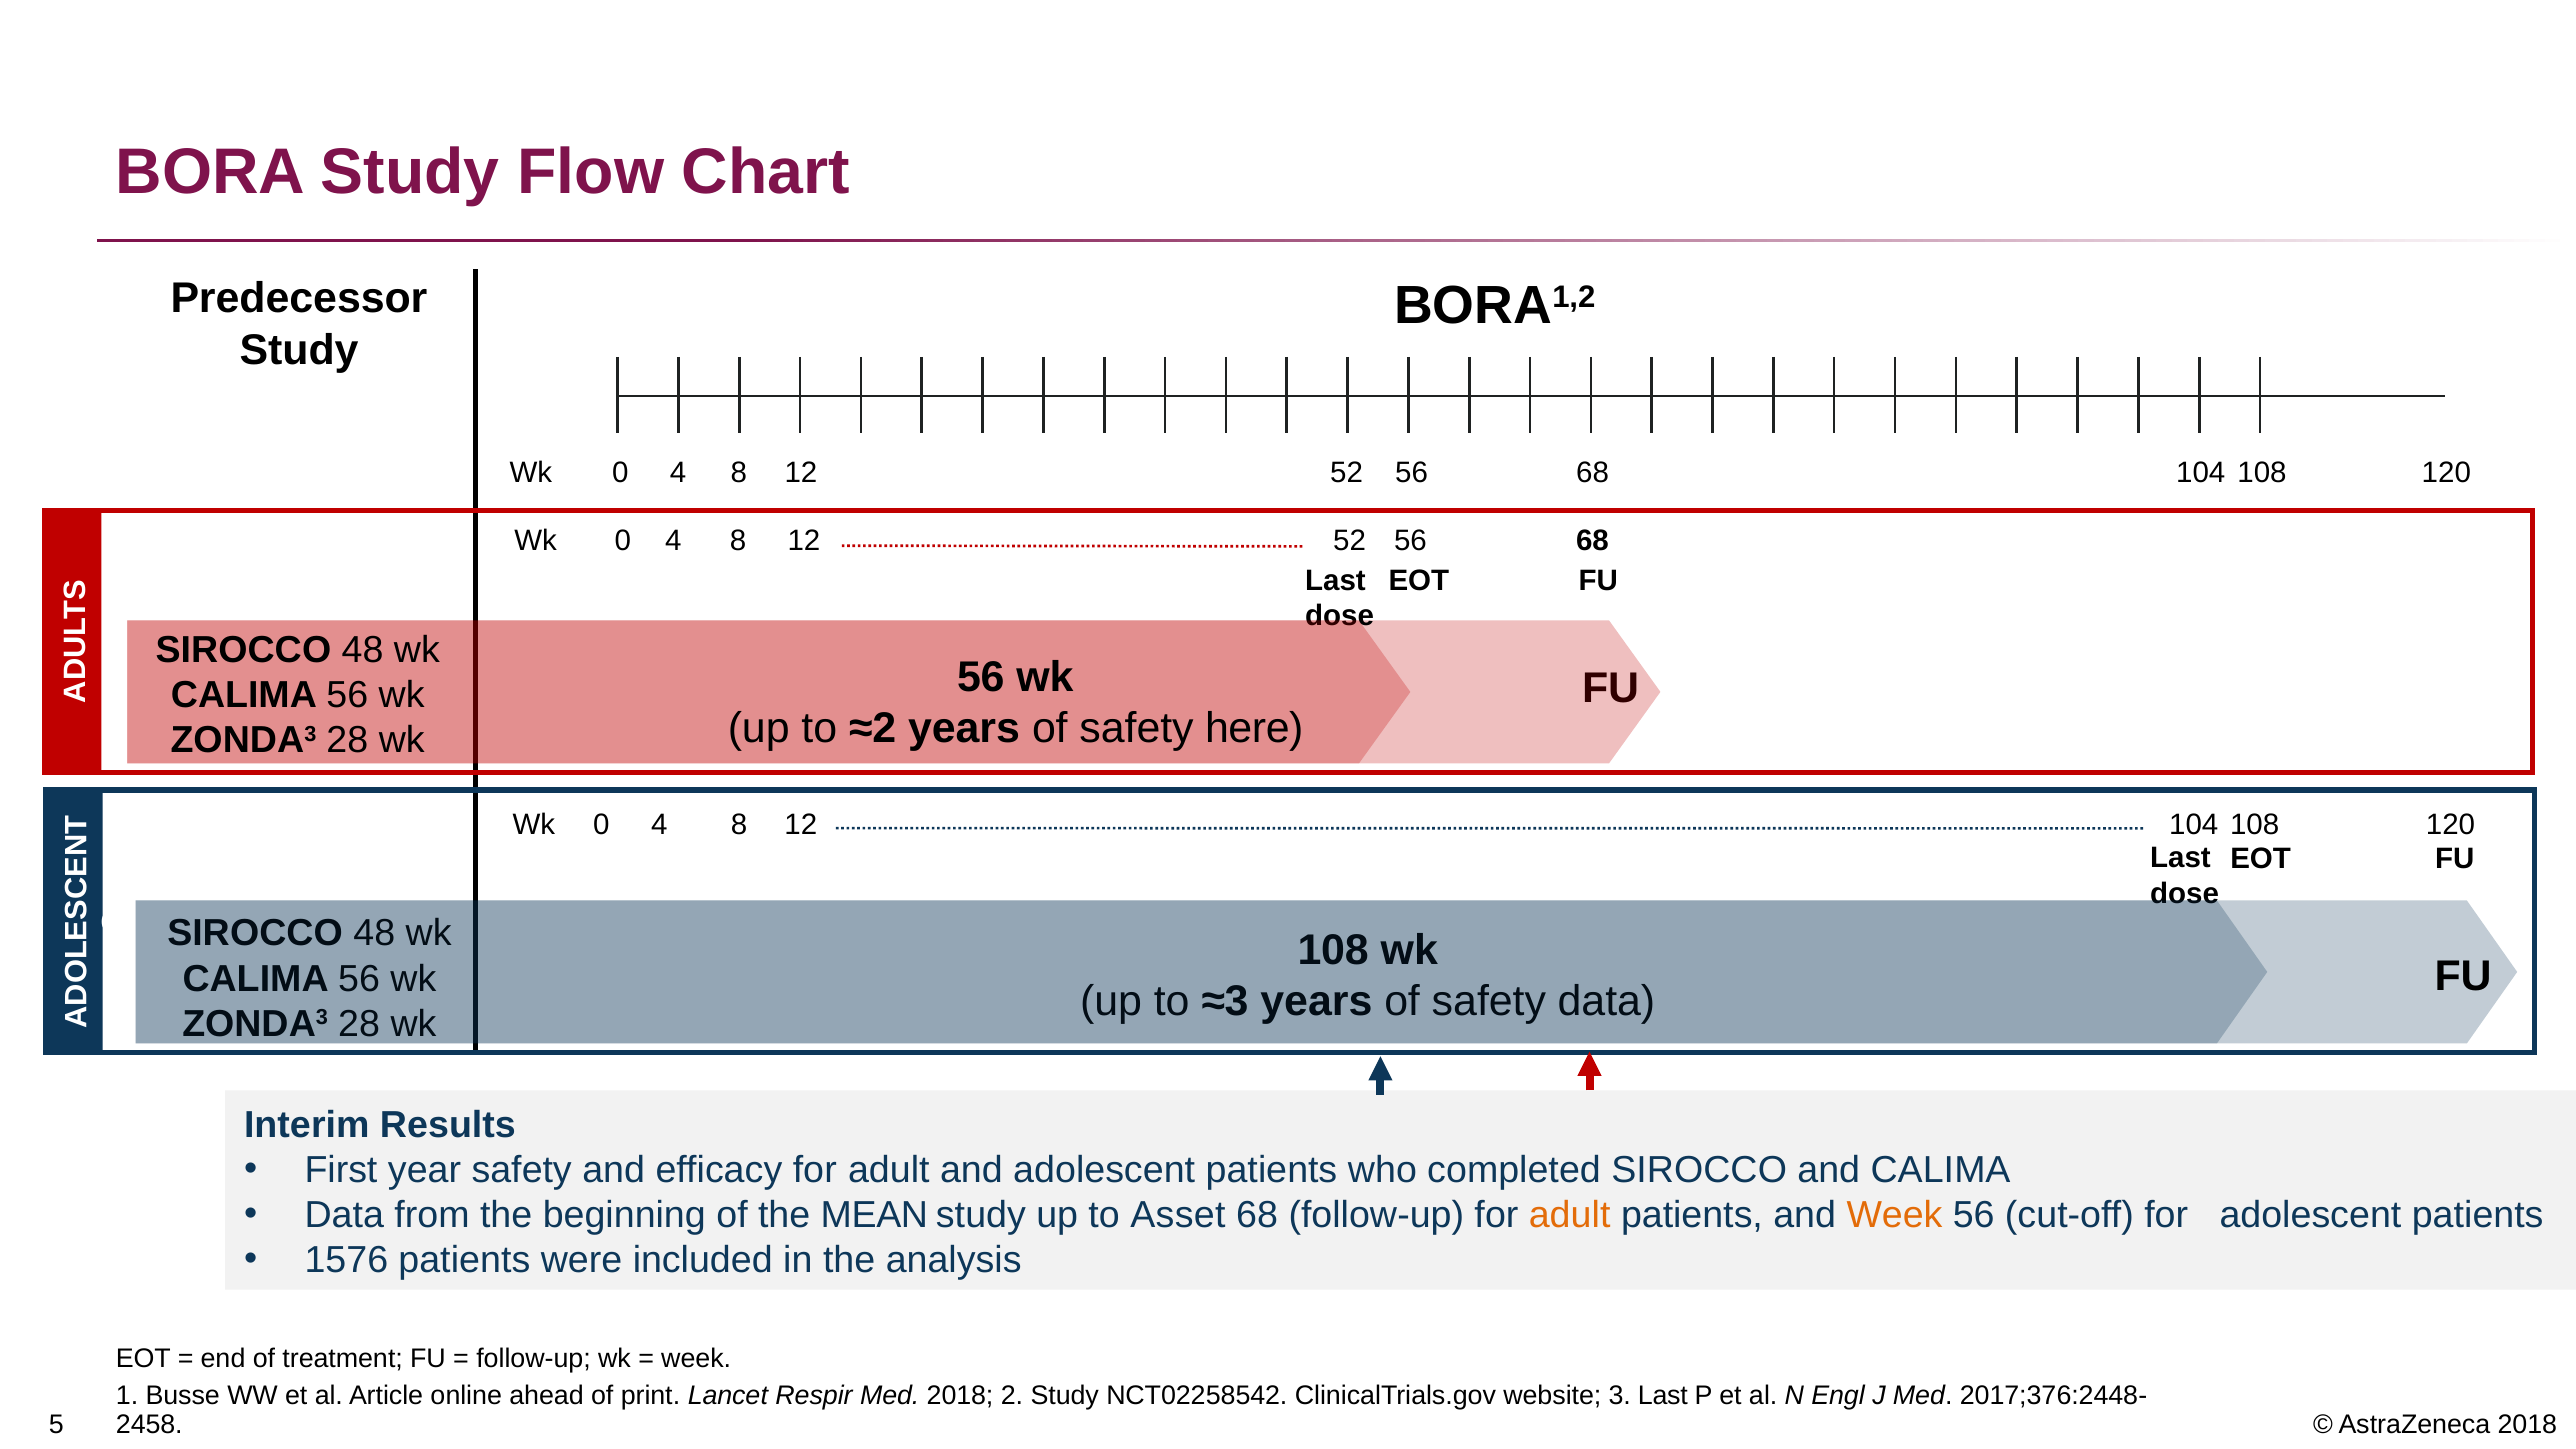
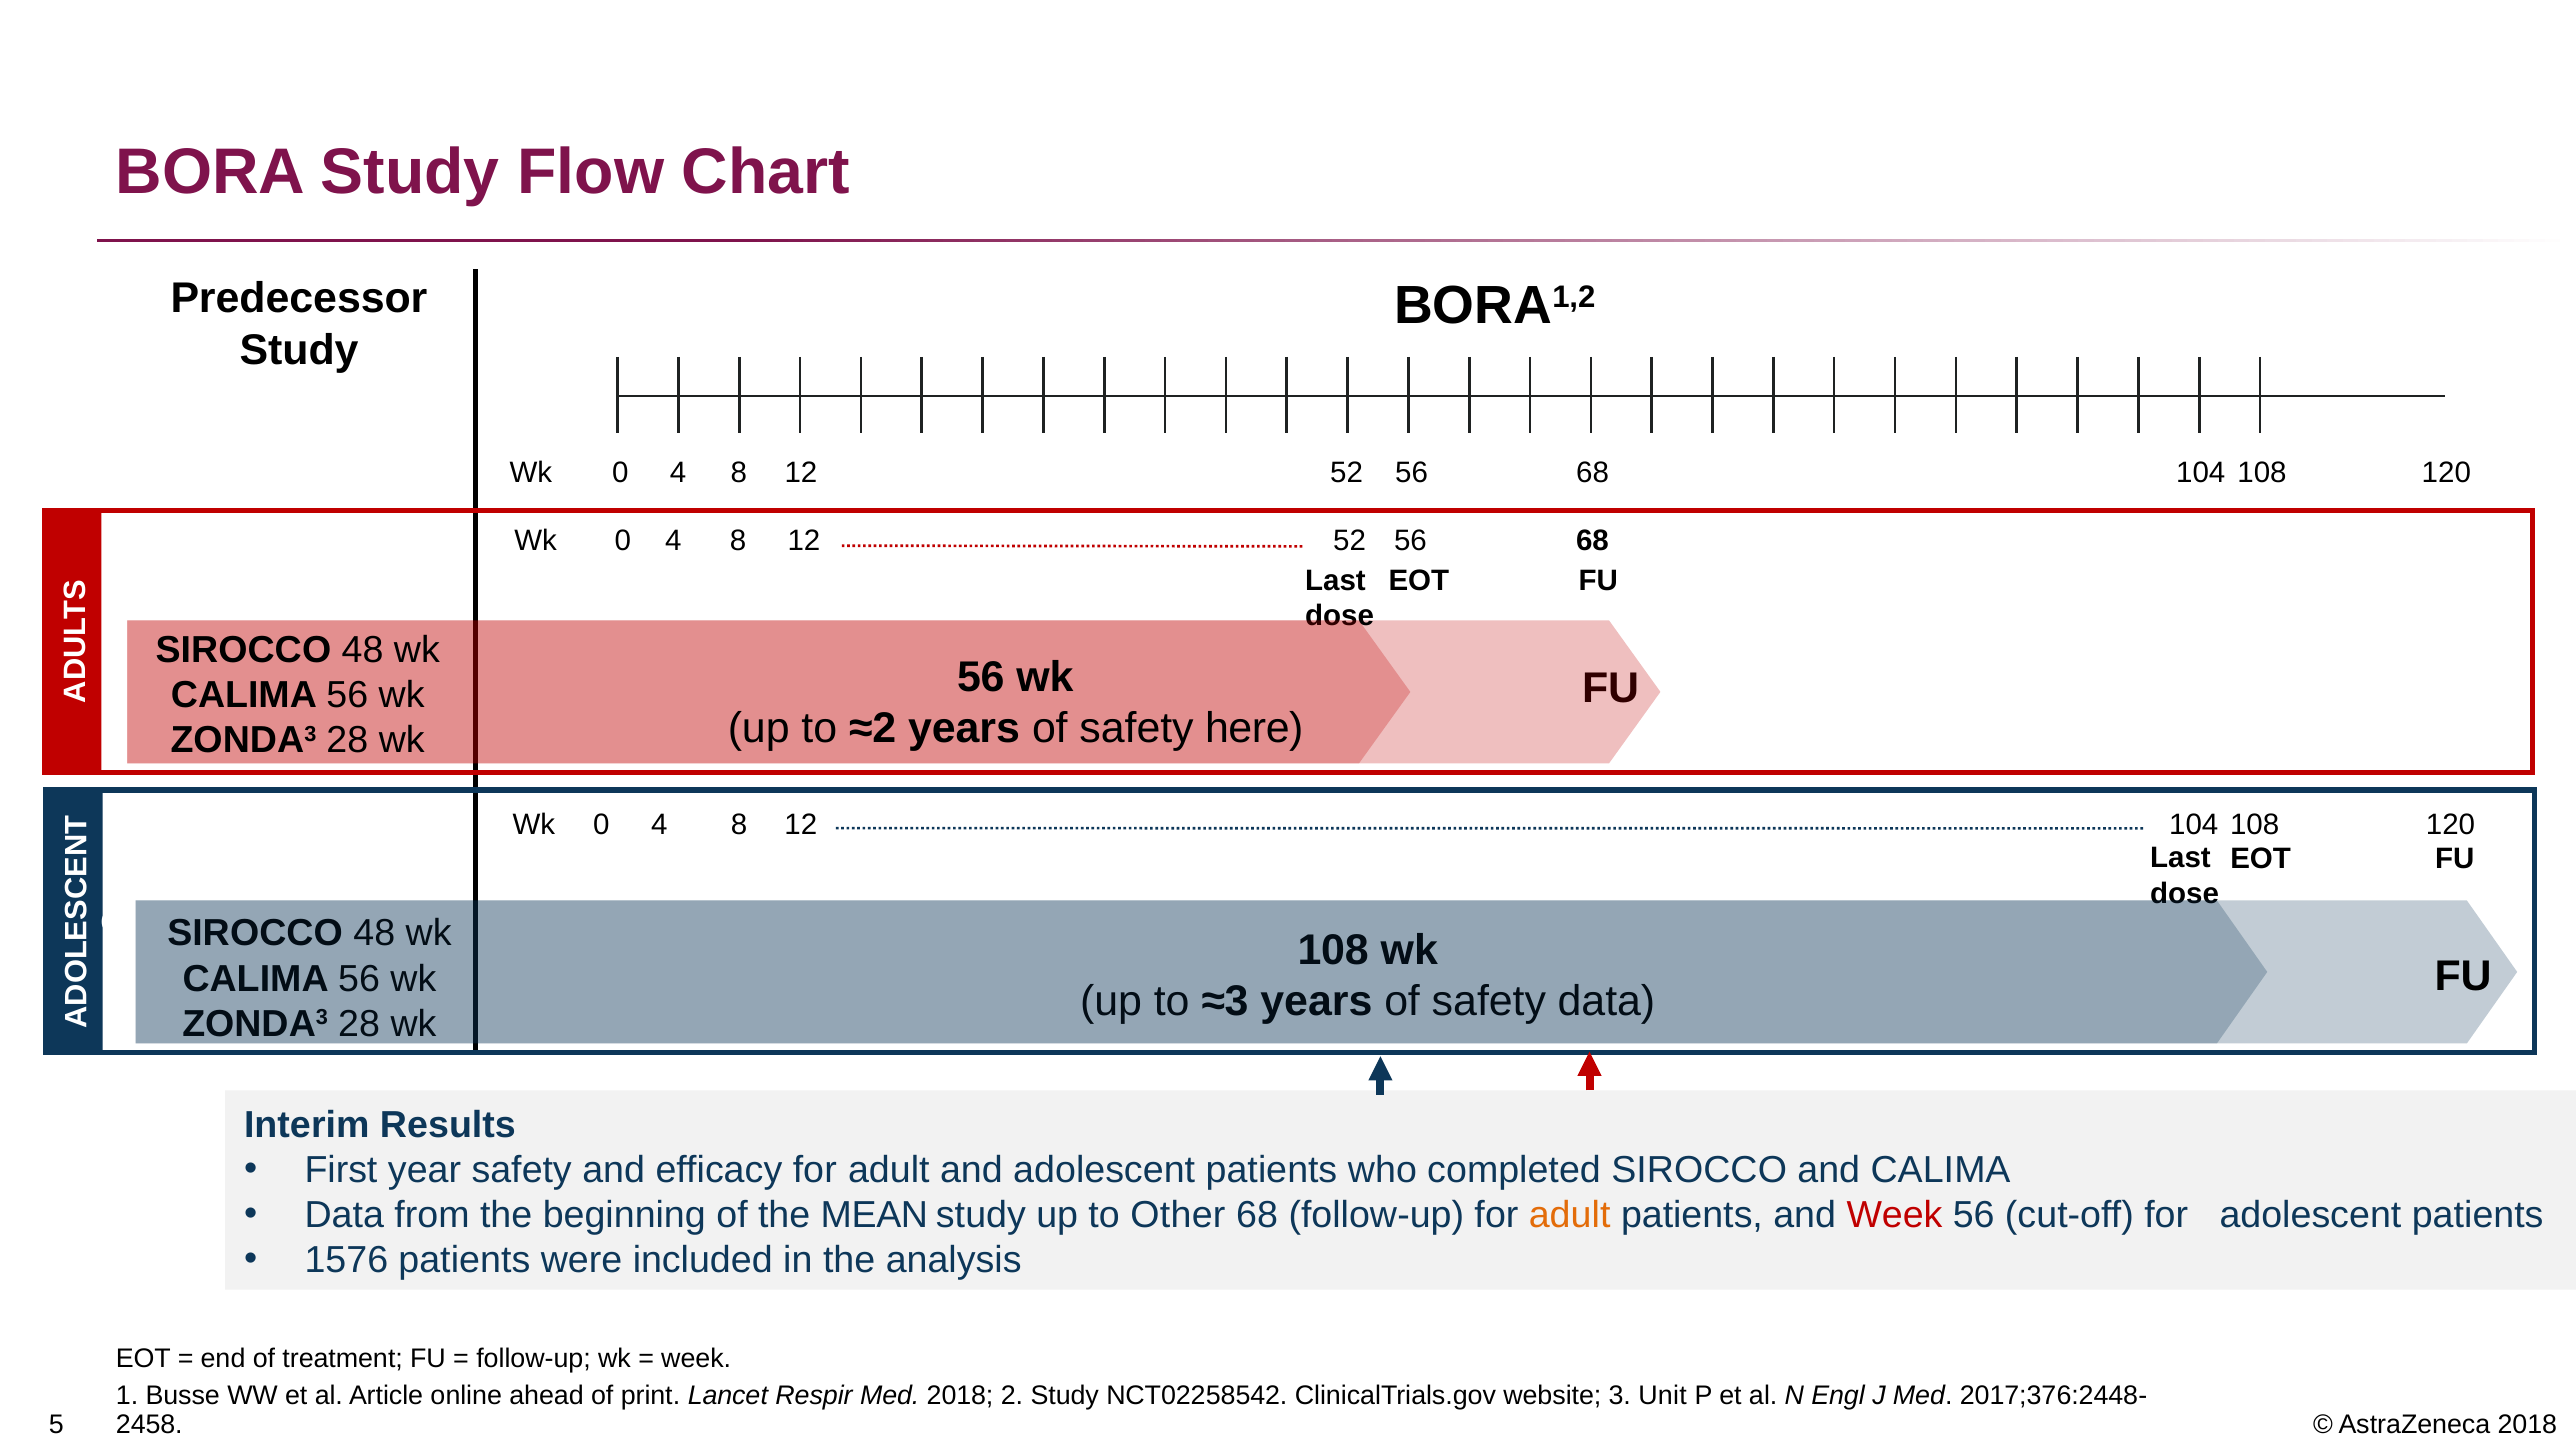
Asset: Asset -> Other
Week at (1895, 1215) colour: orange -> red
3 Last: Last -> Unit
